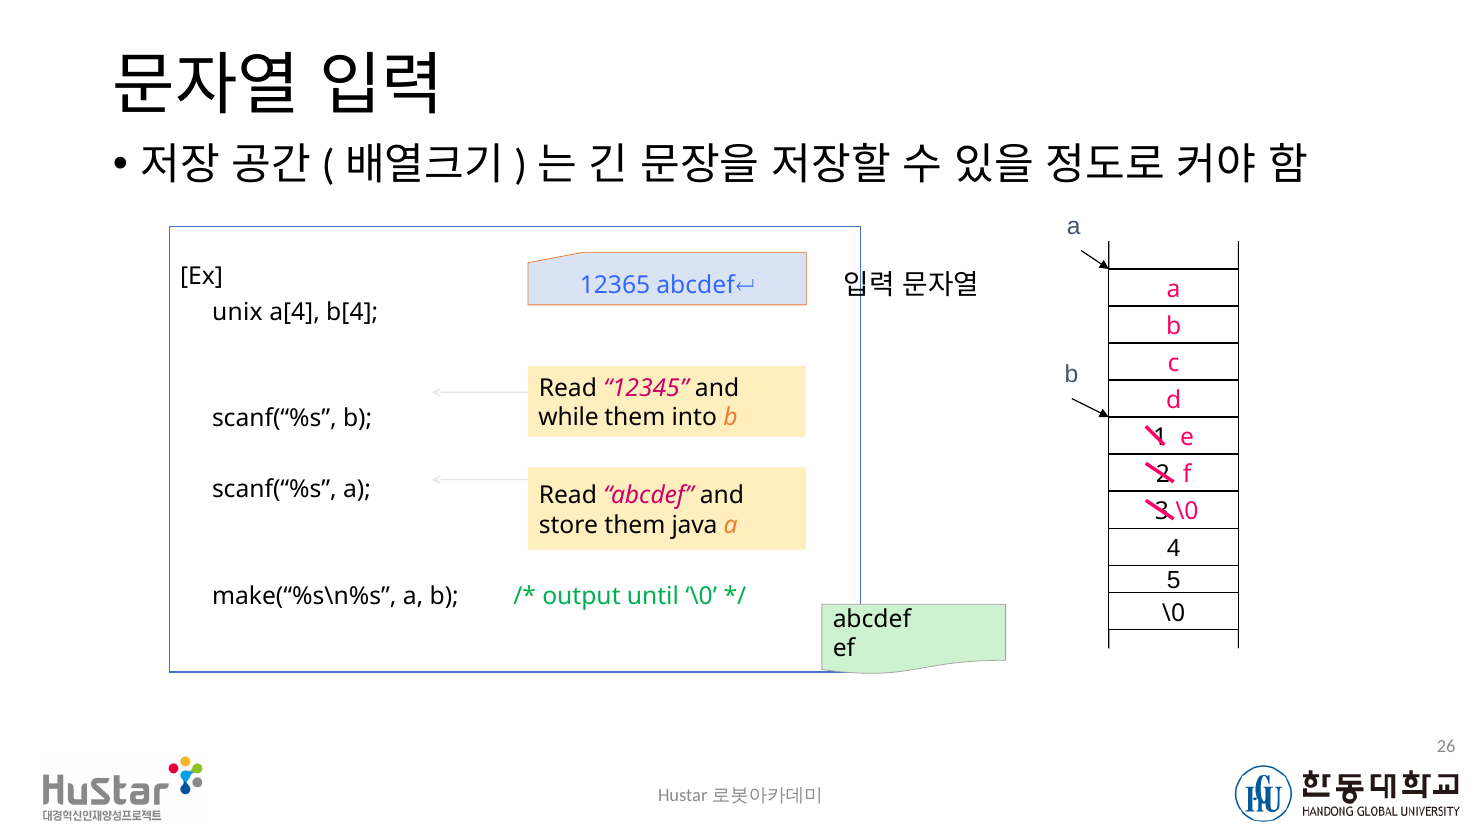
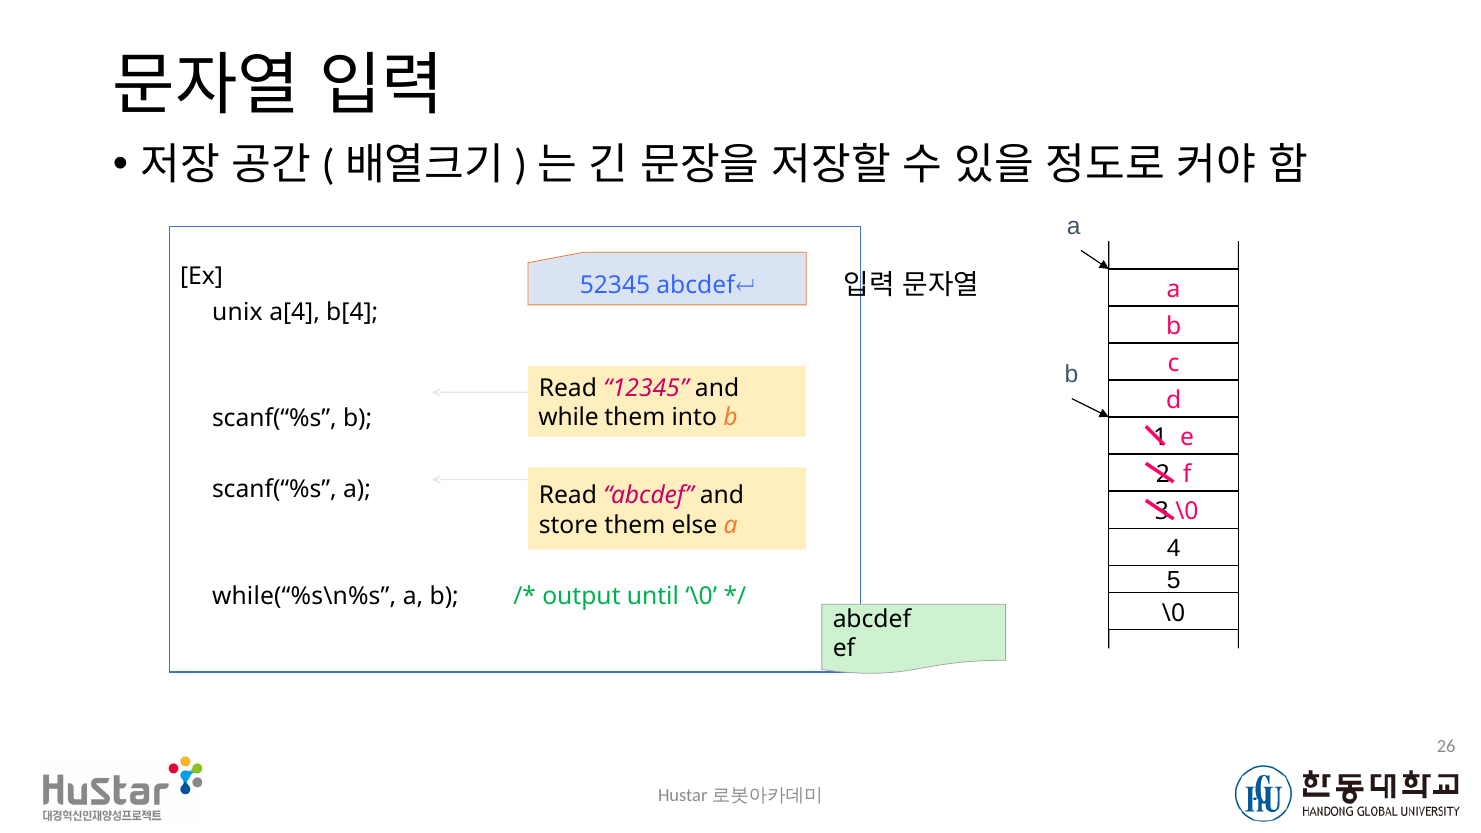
12365: 12365 -> 52345
java: java -> else
make(“%s\n%s: make(“%s\n%s -> while(“%s\n%s
